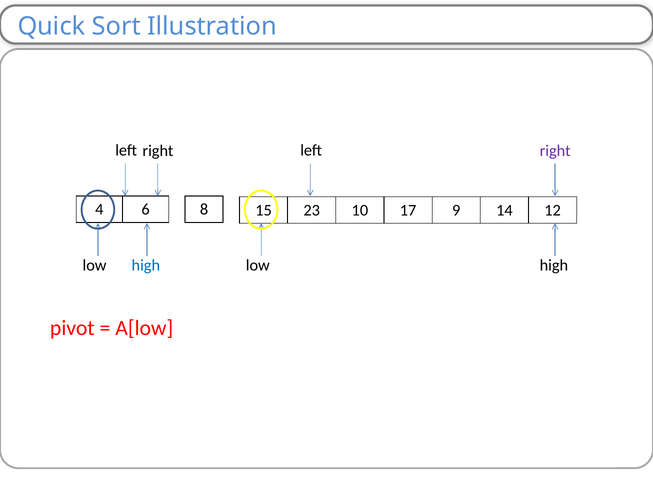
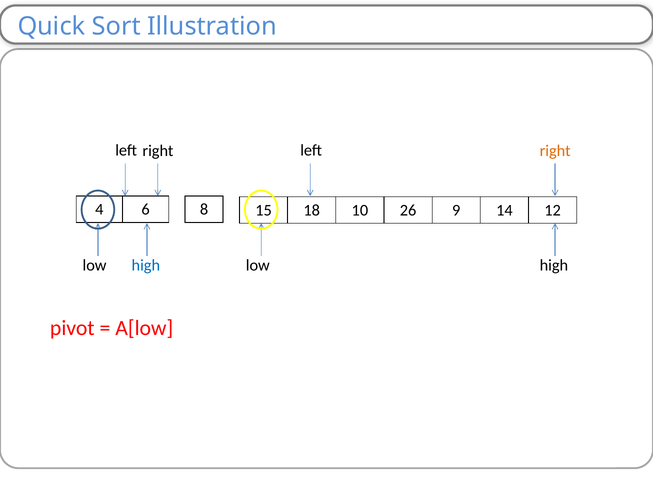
right at (555, 151) colour: purple -> orange
23: 23 -> 18
17: 17 -> 26
